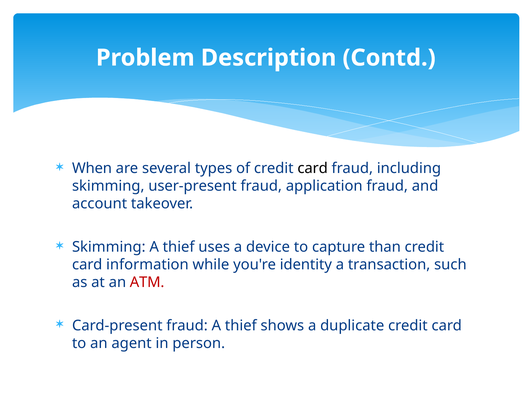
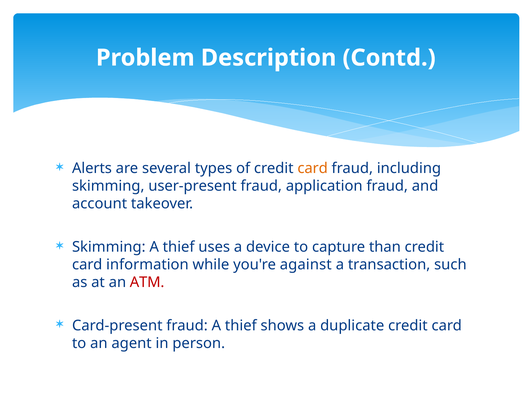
When: When -> Alerts
card at (313, 168) colour: black -> orange
identity: identity -> against
